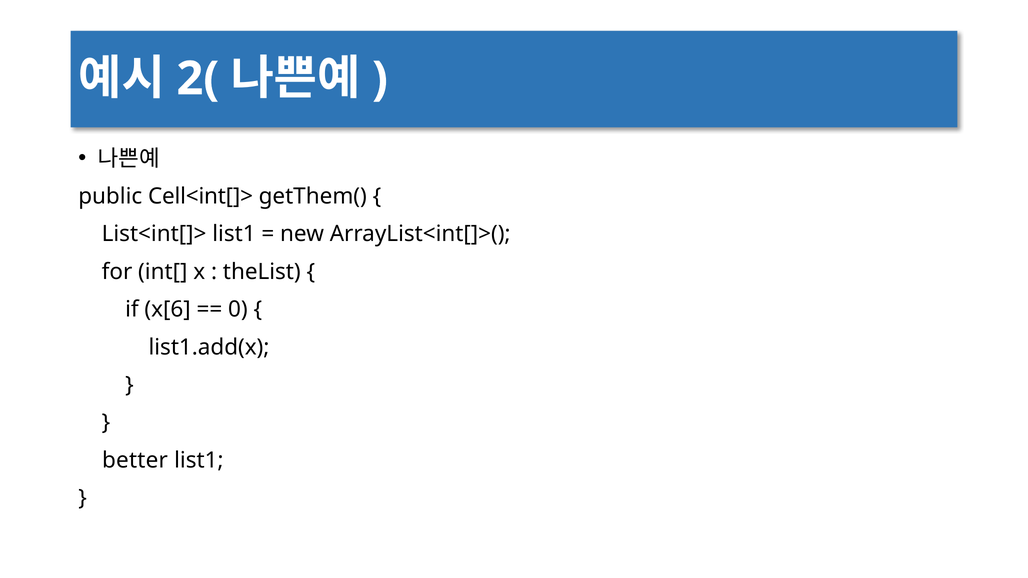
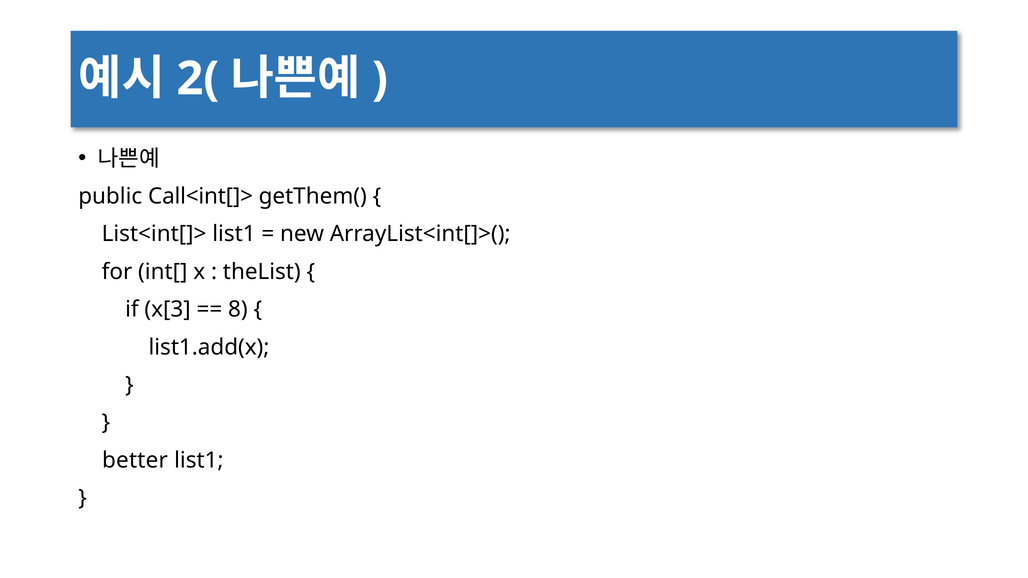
Cell<int[]>: Cell<int[]> -> Call<int[]>
x[6: x[6 -> x[3
0: 0 -> 8
